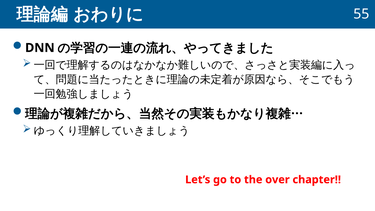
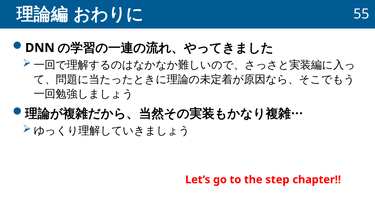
over: over -> step
